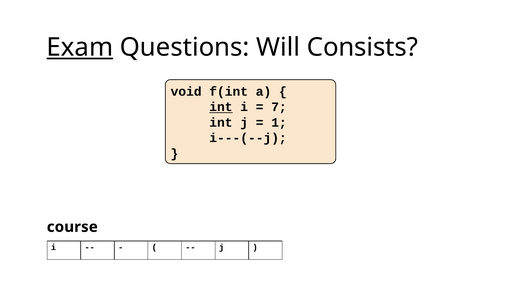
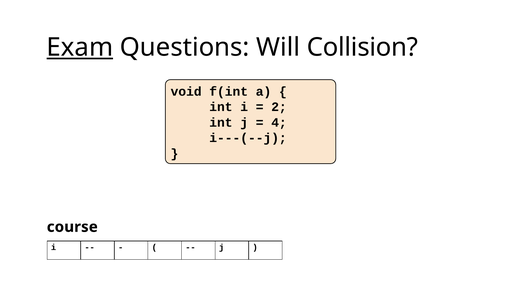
Consists: Consists -> Collision
int at (221, 107) underline: present -> none
7: 7 -> 2
1: 1 -> 4
